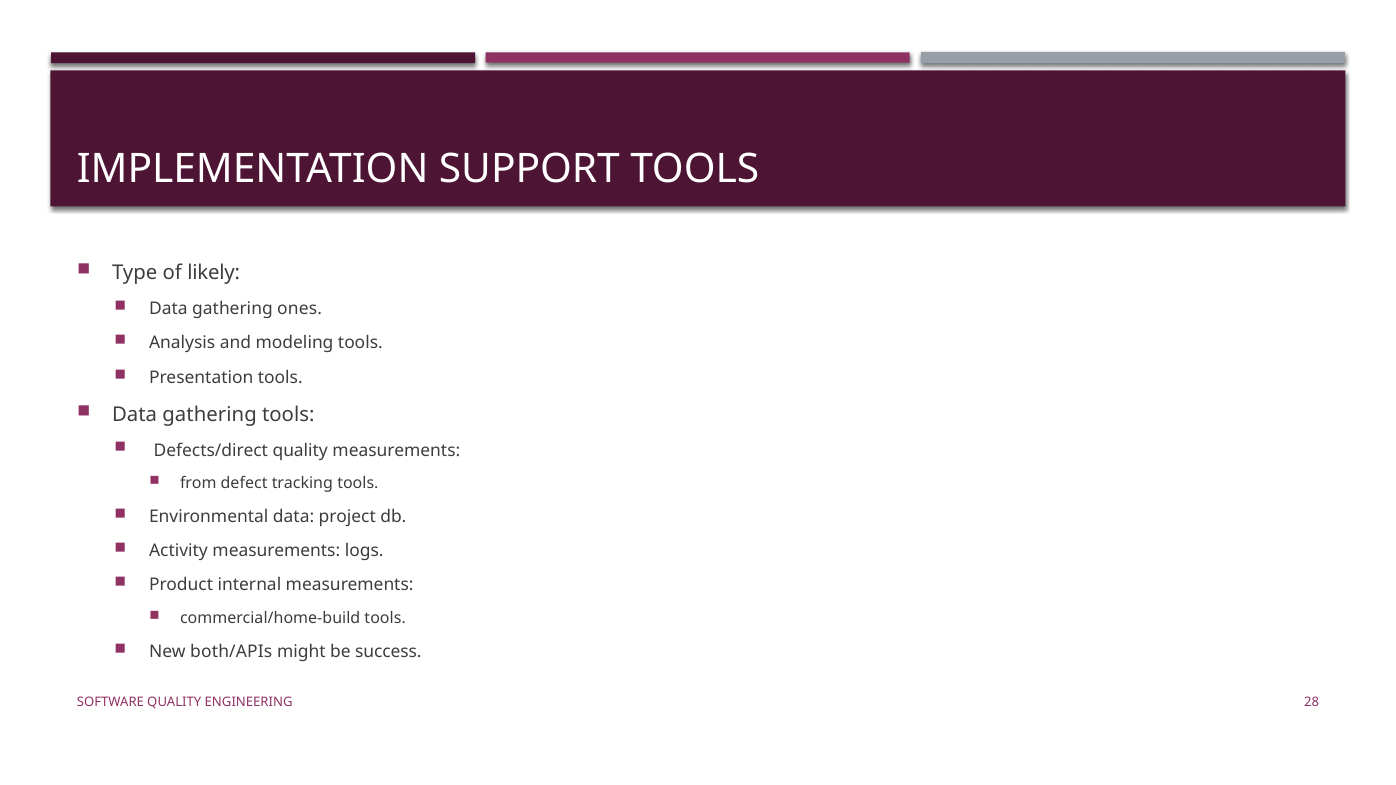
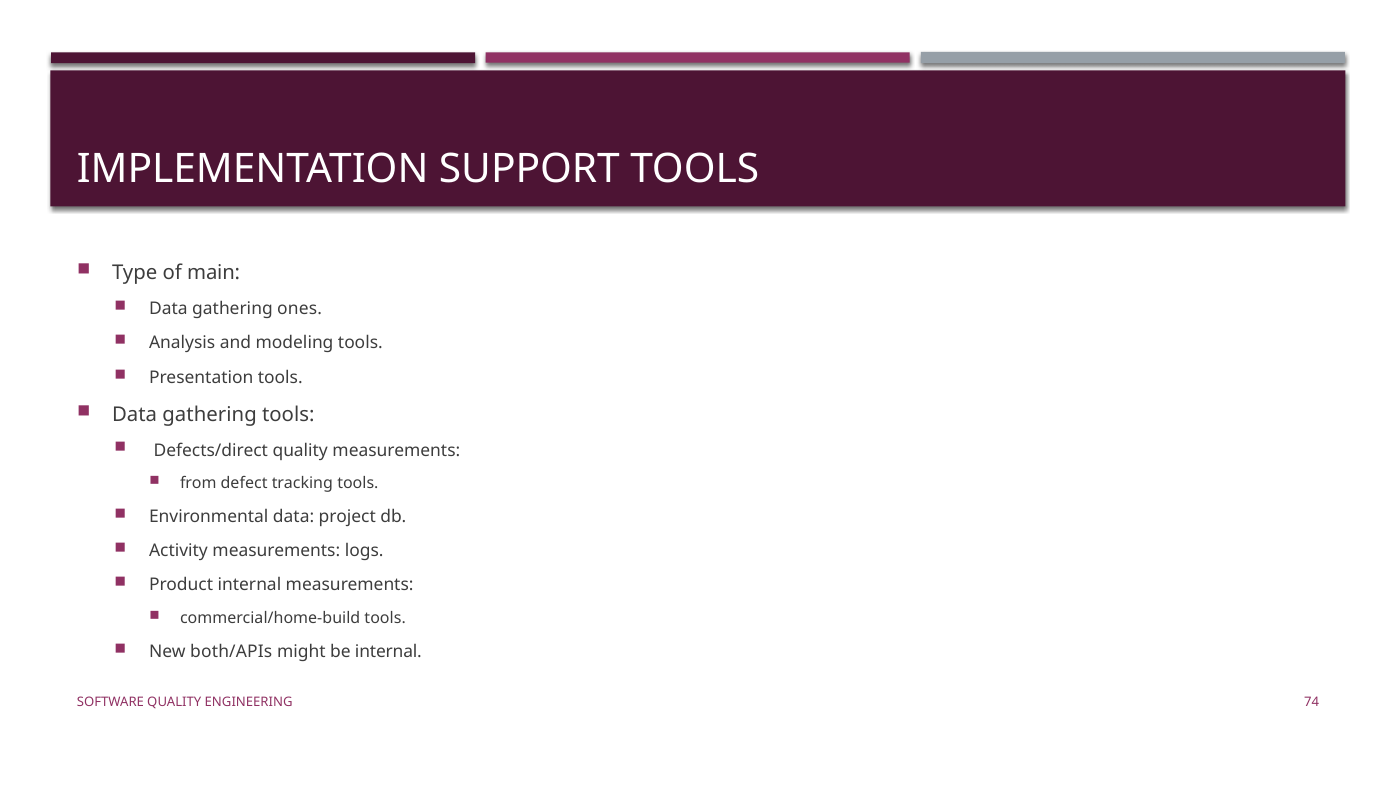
likely: likely -> main
be success: success -> internal
28: 28 -> 74
